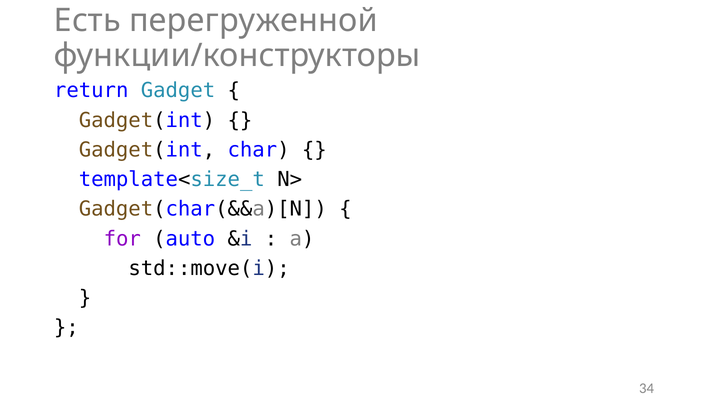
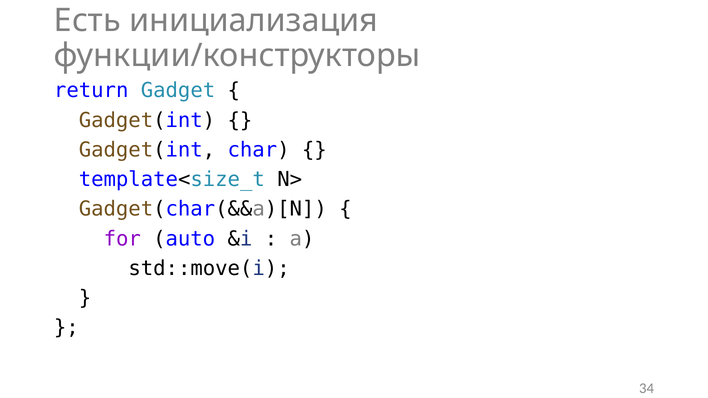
перегруженной: перегруженной -> инициализация
